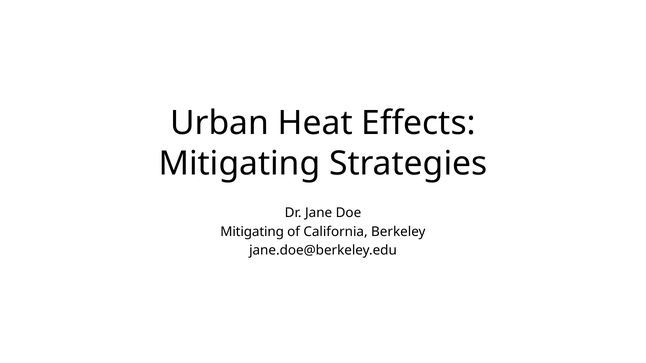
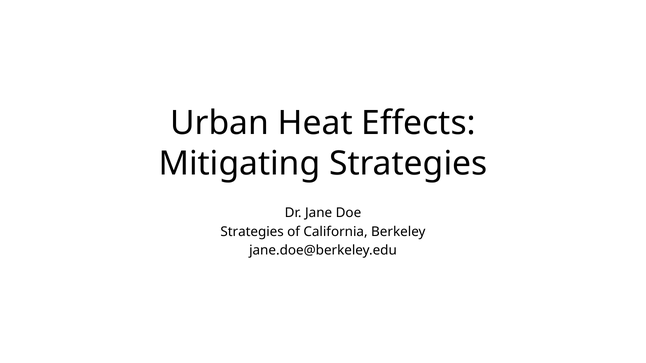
Mitigating at (252, 232): Mitigating -> Strategies
